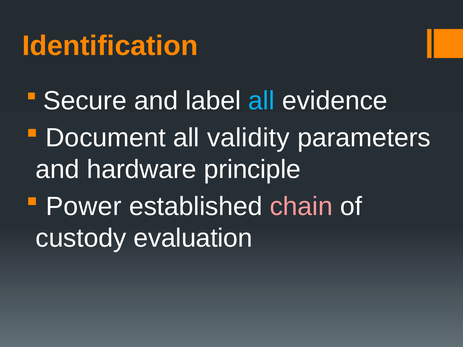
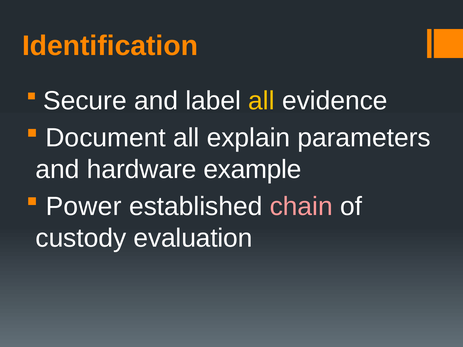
all at (262, 101) colour: light blue -> yellow
validity: validity -> explain
principle: principle -> example
